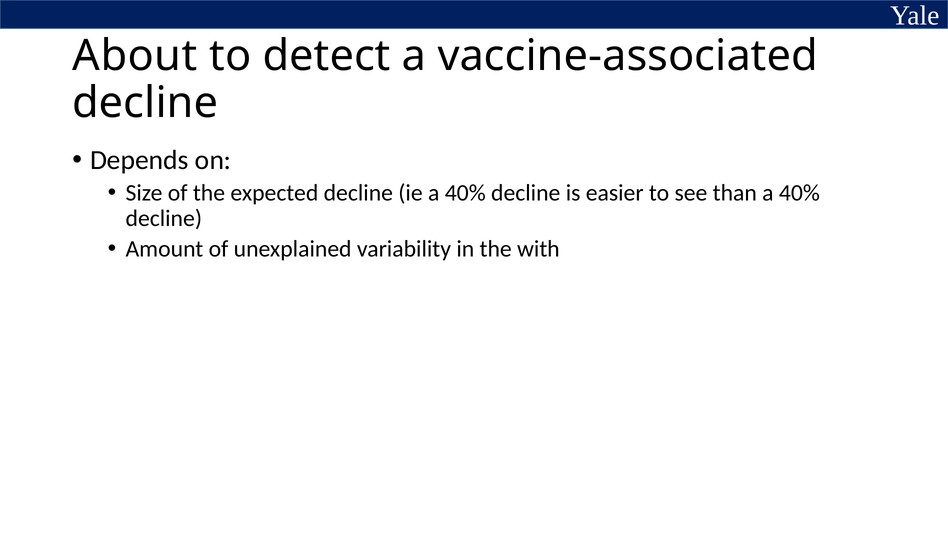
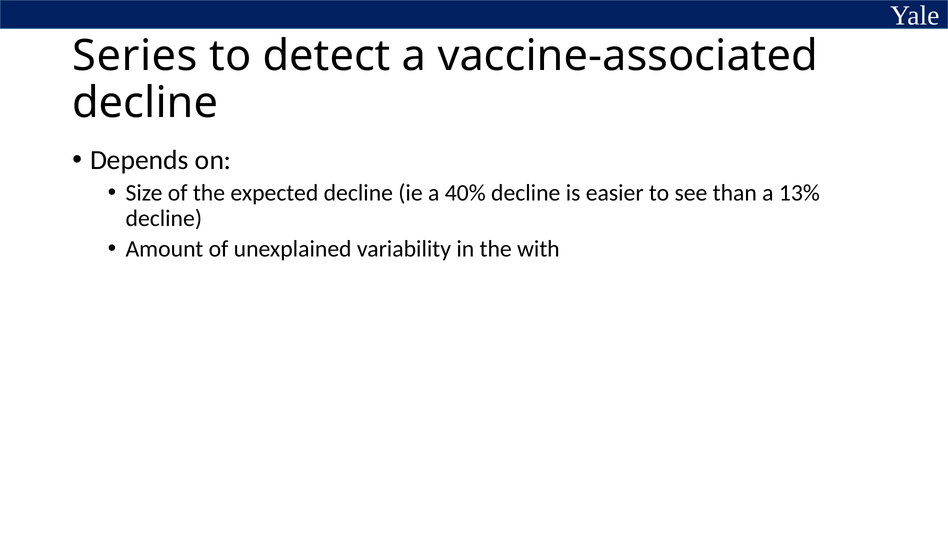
About: About -> Series
than a 40%: 40% -> 13%
